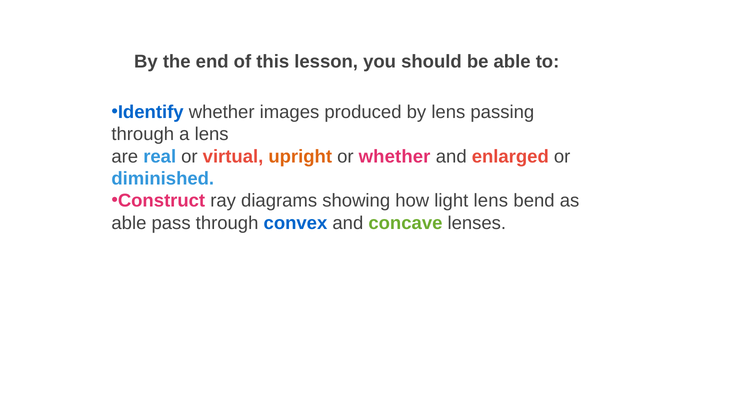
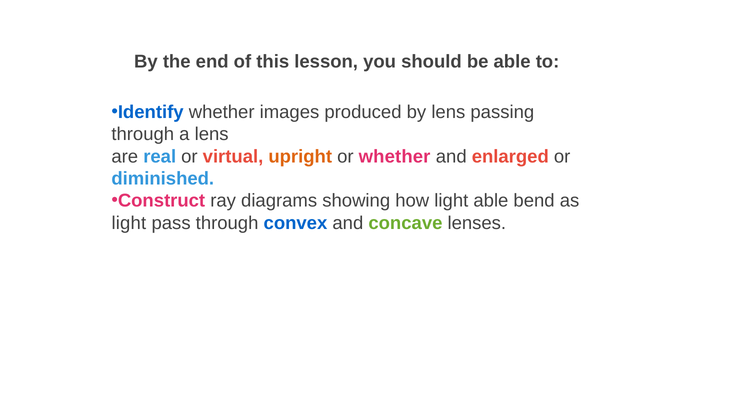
light lens: lens -> able
able at (129, 223): able -> light
